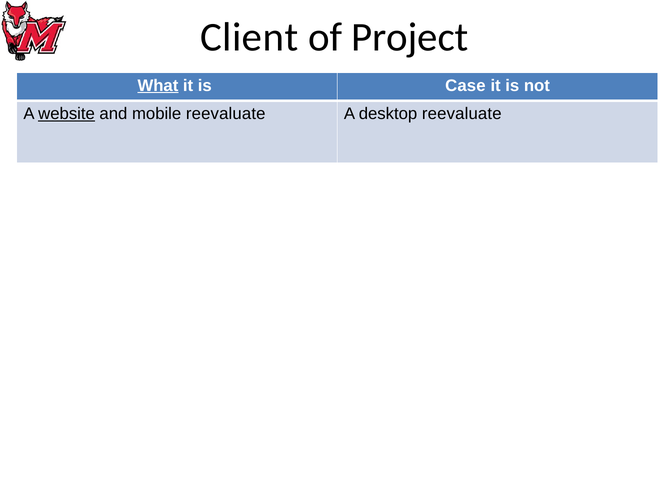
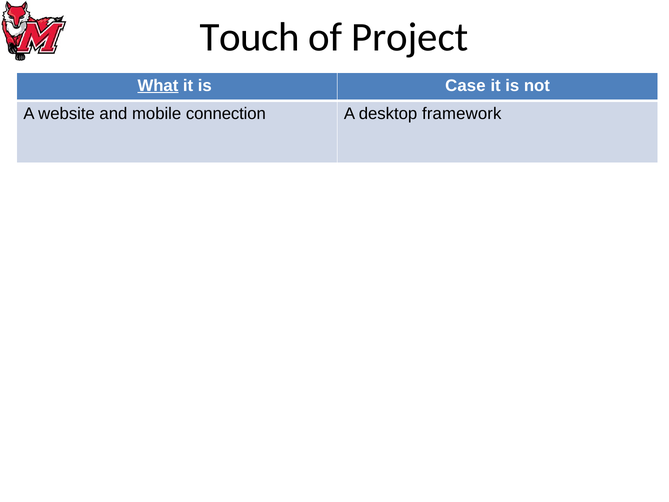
Client: Client -> Touch
website underline: present -> none
mobile reevaluate: reevaluate -> connection
desktop reevaluate: reevaluate -> framework
